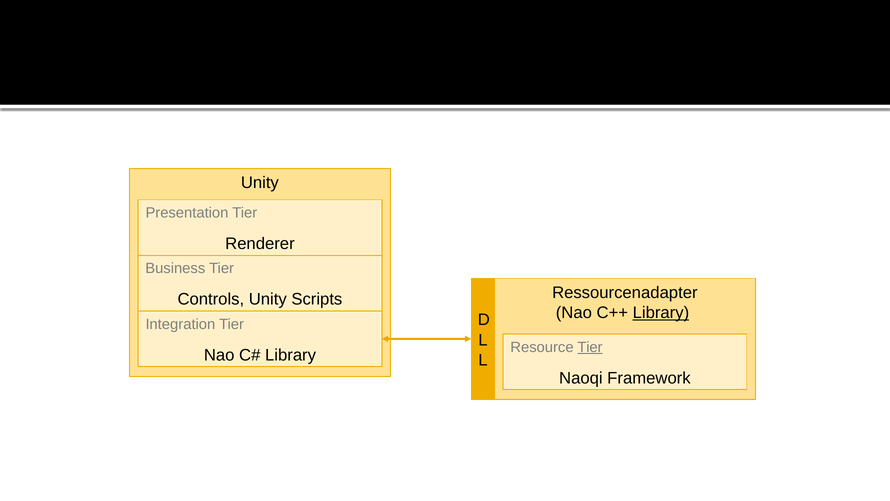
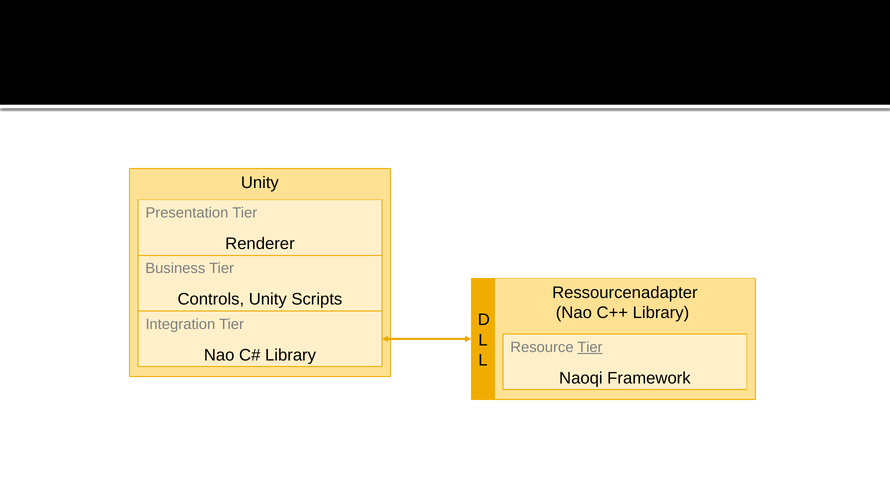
Library at (661, 313) underline: present -> none
